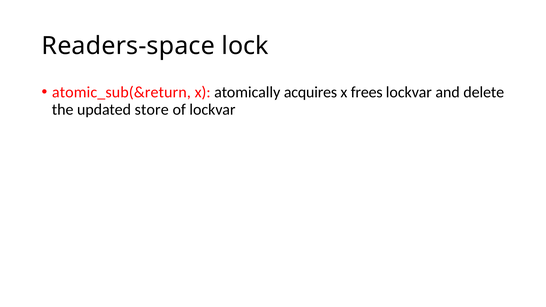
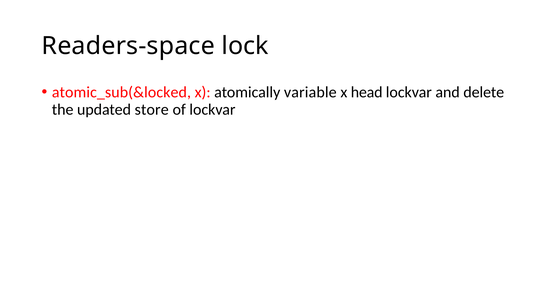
atomic_sub(&return: atomic_sub(&return -> atomic_sub(&locked
acquires: acquires -> variable
frees: frees -> head
